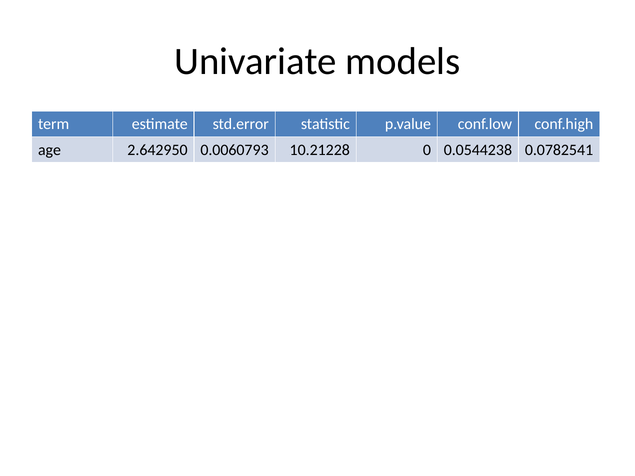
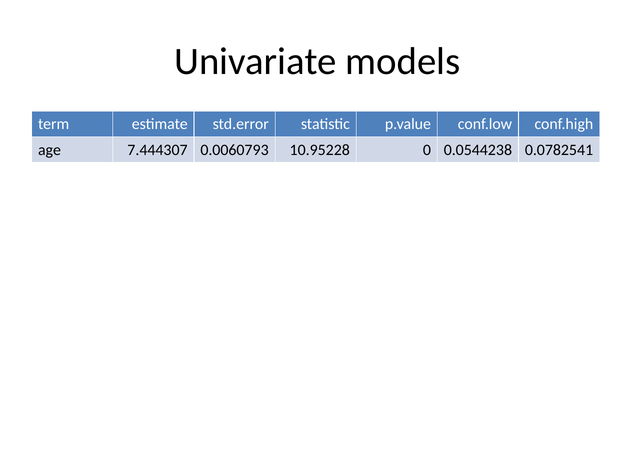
2.642950: 2.642950 -> 7.444307
10.21228: 10.21228 -> 10.95228
